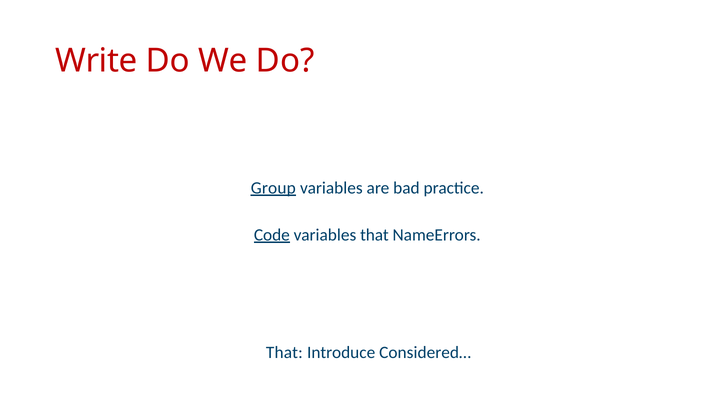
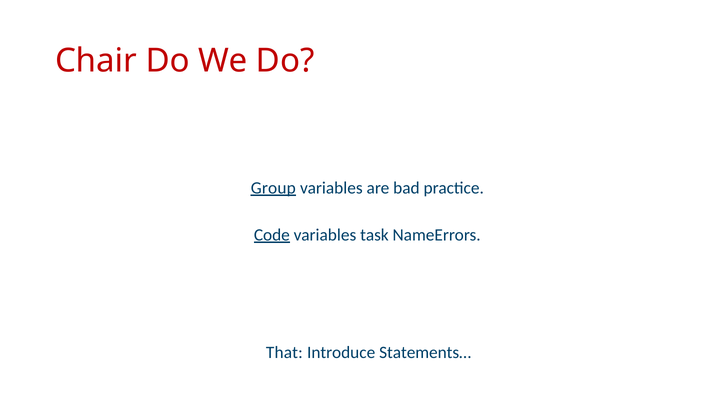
Write: Write -> Chair
variables that: that -> task
Considered…: Considered… -> Statements…
